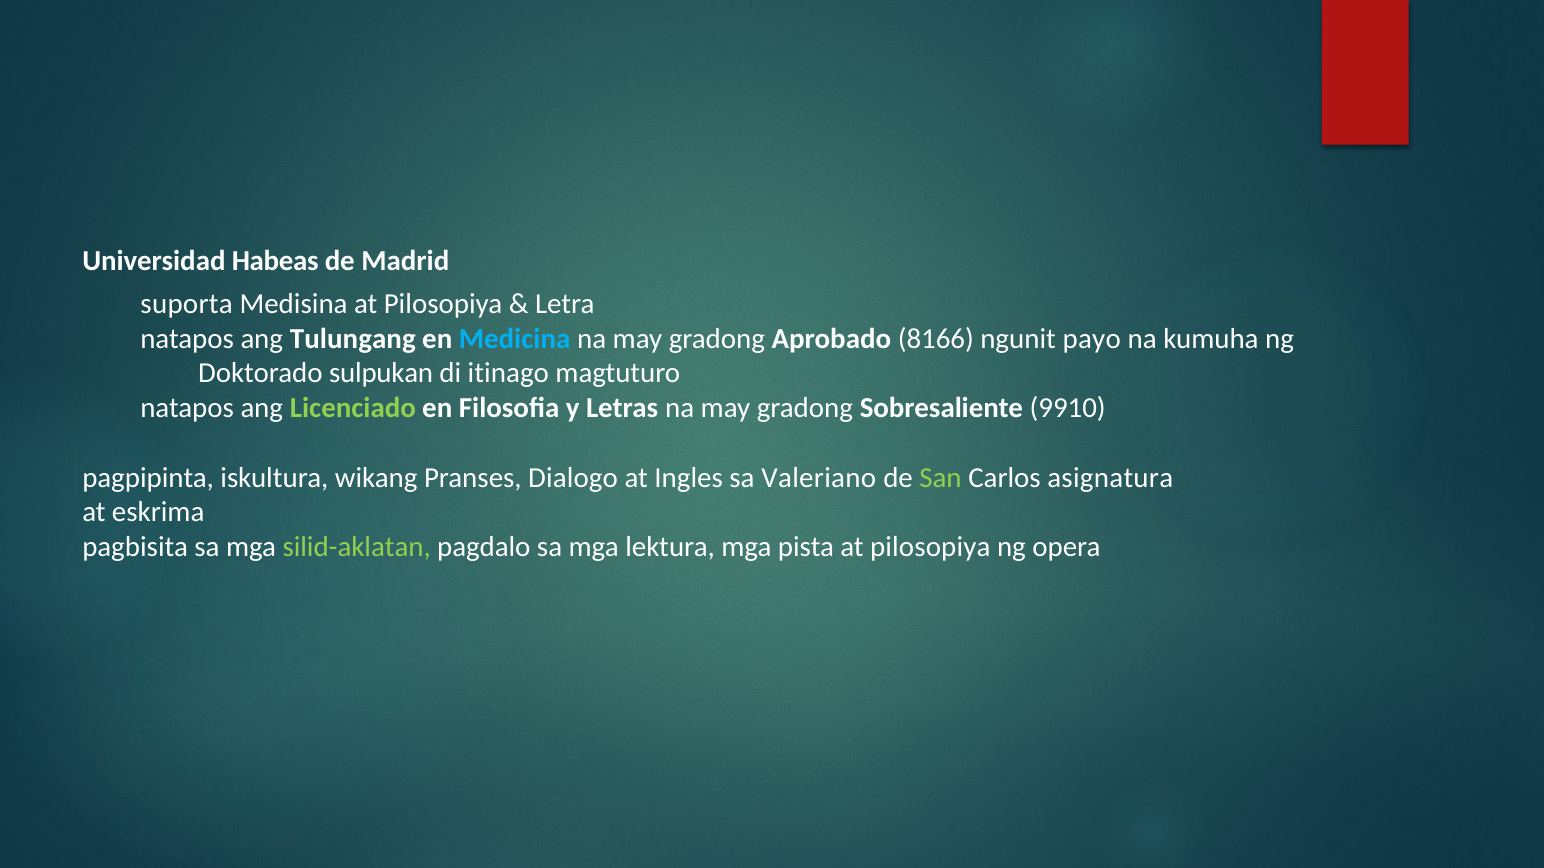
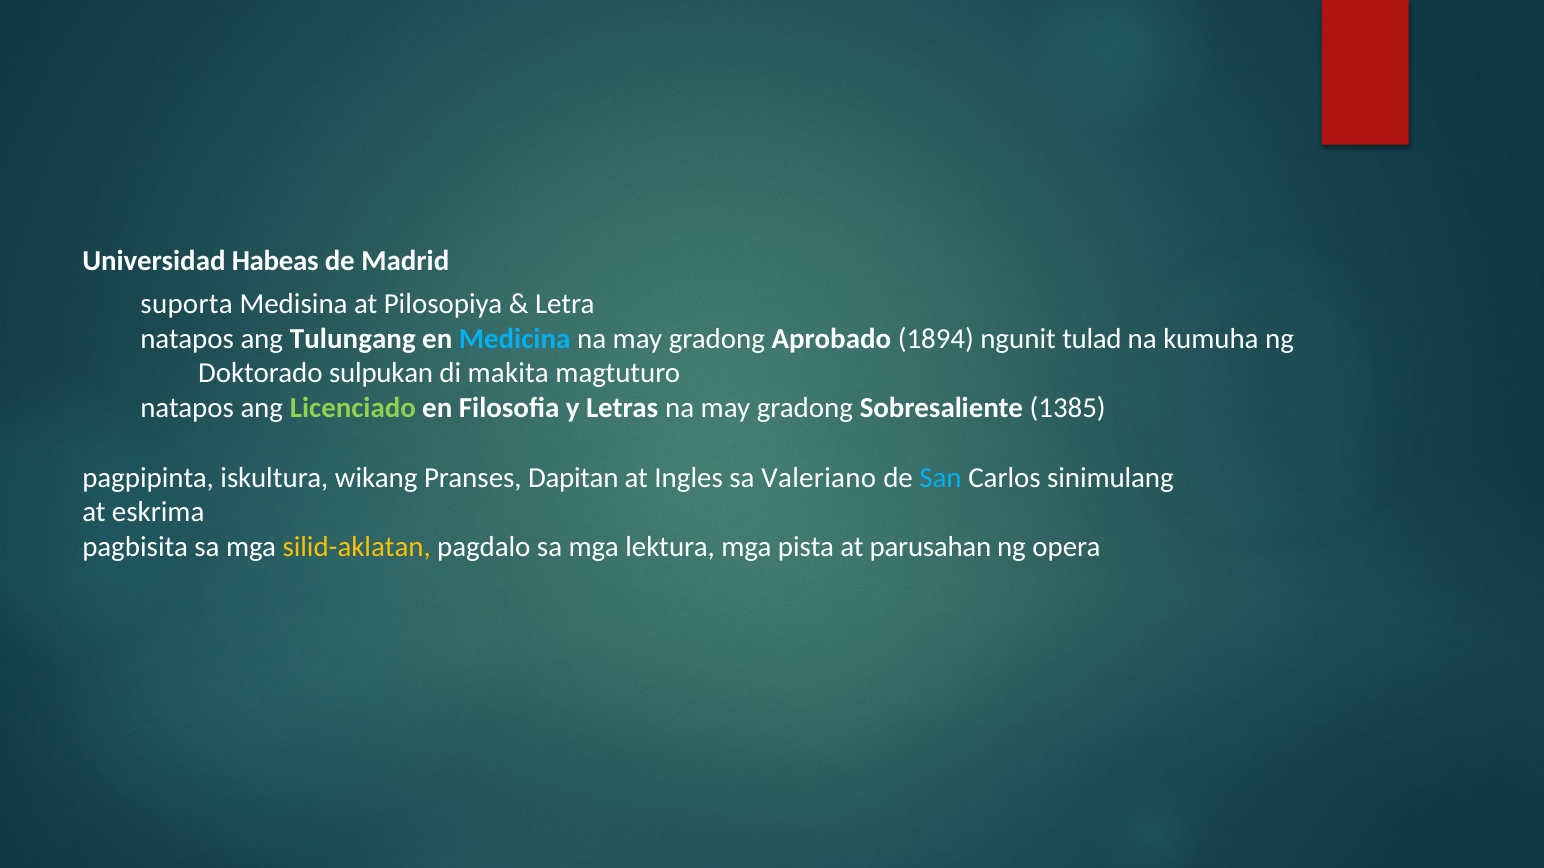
8166: 8166 -> 1894
payo: payo -> tulad
itinago: itinago -> makita
9910: 9910 -> 1385
Dialogo: Dialogo -> Dapitan
San colour: light green -> light blue
asignatura: asignatura -> sinimulang
silid-aklatan colour: light green -> yellow
pista at pilosopiya: pilosopiya -> parusahan
